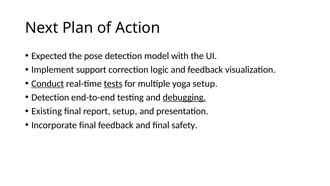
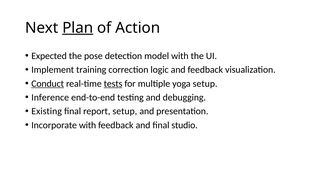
Plan underline: none -> present
support: support -> training
Detection at (50, 97): Detection -> Inference
debugging underline: present -> none
Incorporate final: final -> with
safety: safety -> studio
